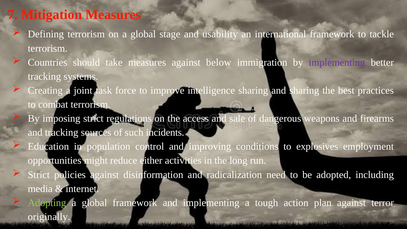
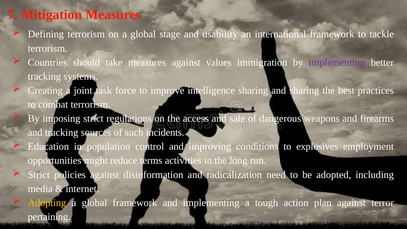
below: below -> values
either: either -> terms
Adopting colour: light green -> yellow
originally: originally -> pertaining
